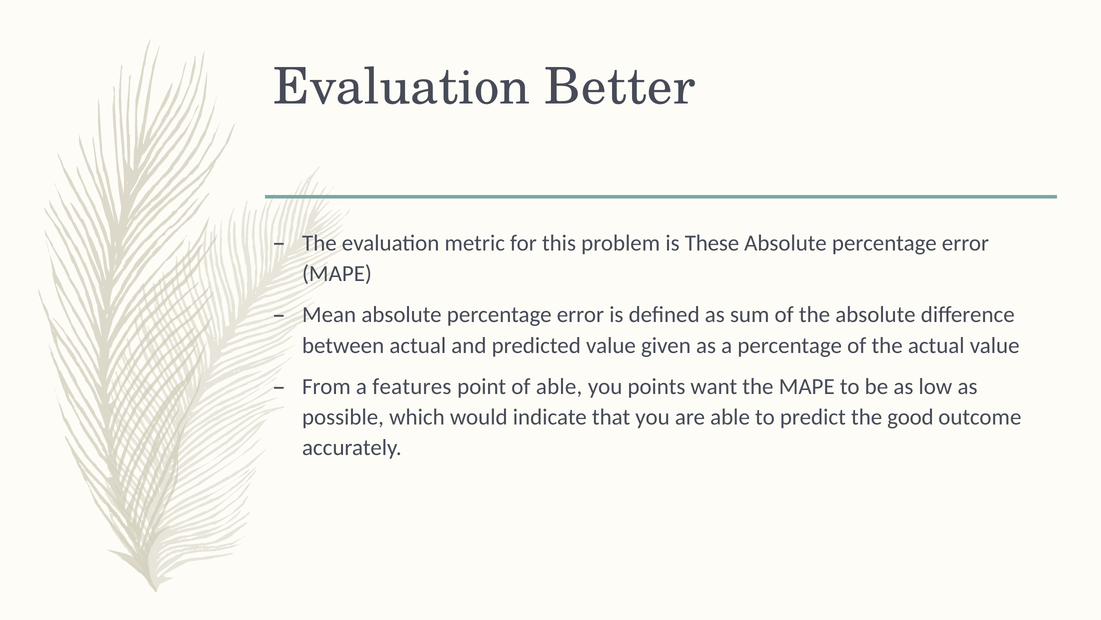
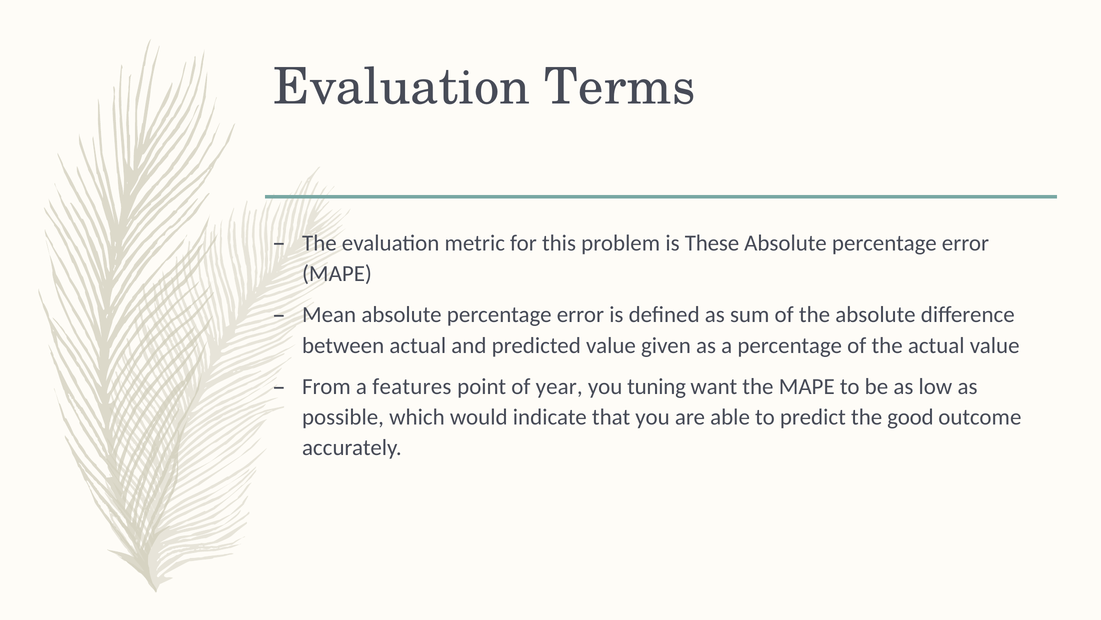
Better: Better -> Terms
of able: able -> year
points: points -> tuning
